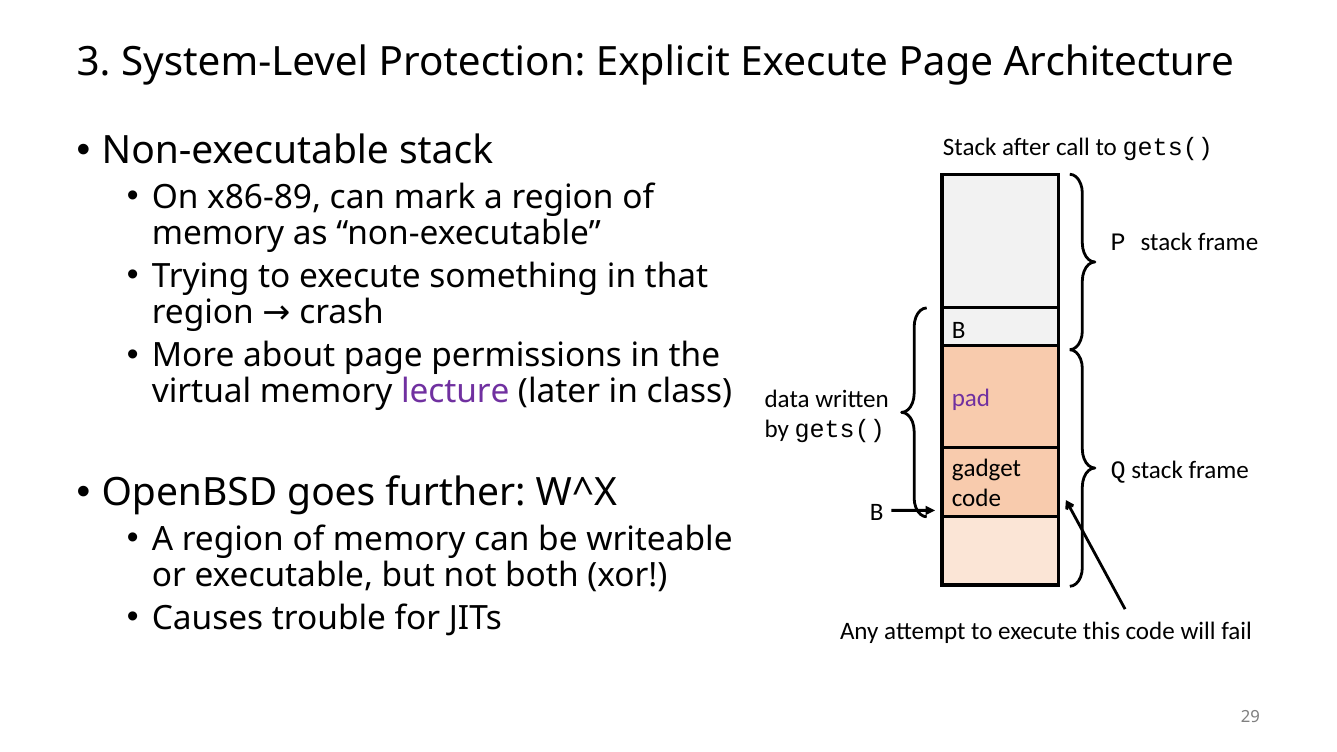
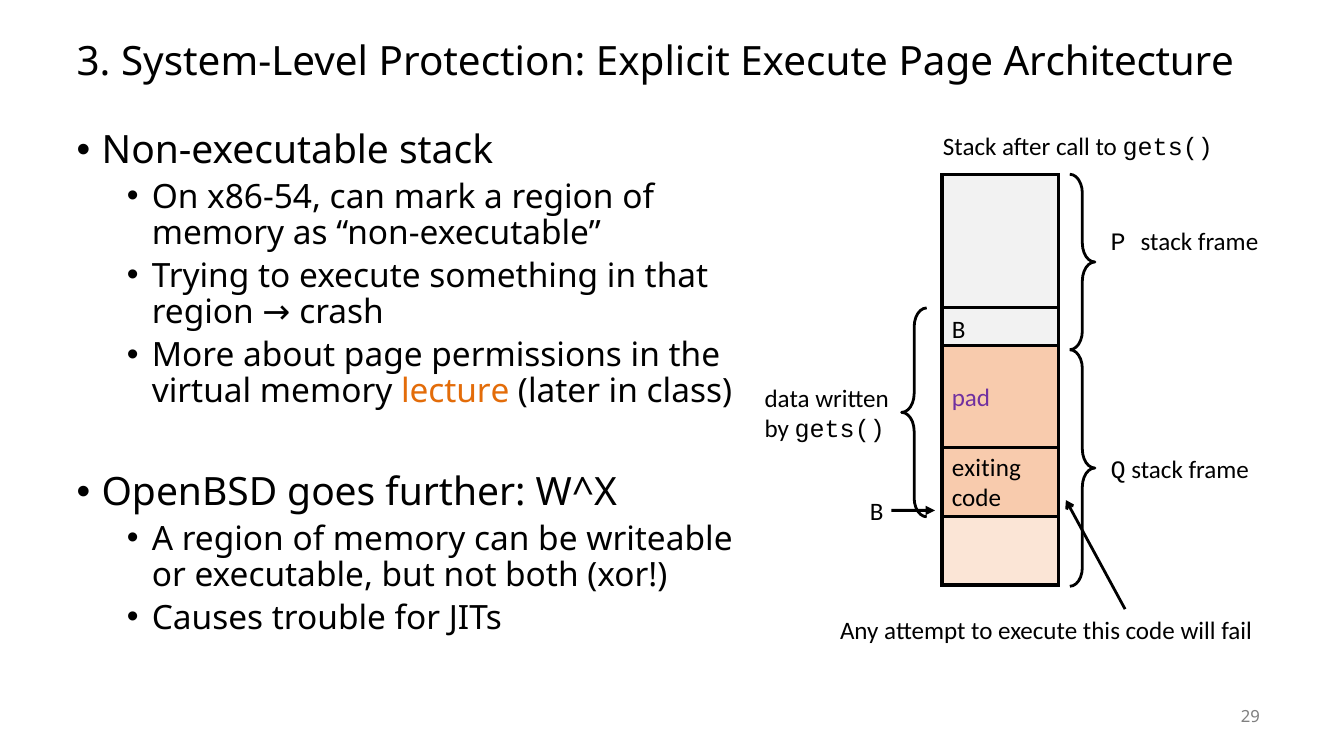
x86-89: x86-89 -> x86-54
lecture colour: purple -> orange
gadget: gadget -> exiting
